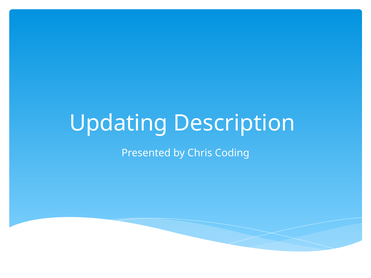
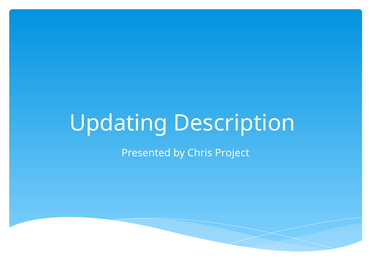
Coding: Coding -> Project
